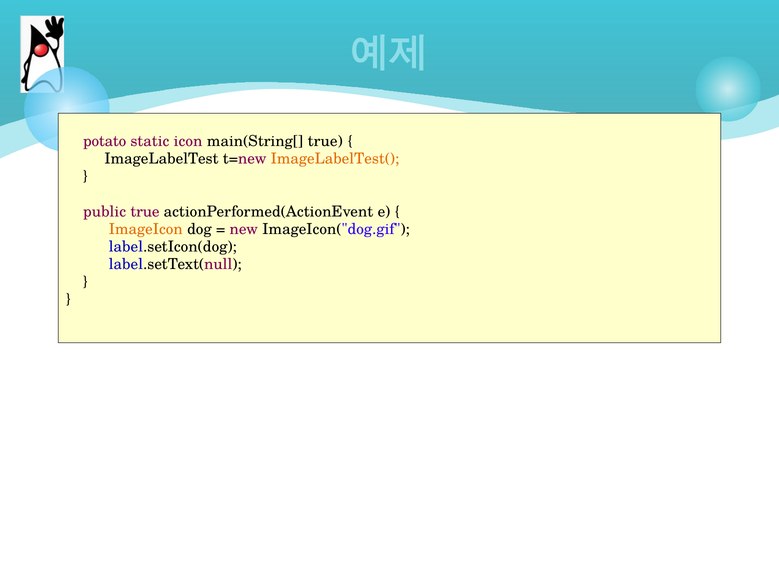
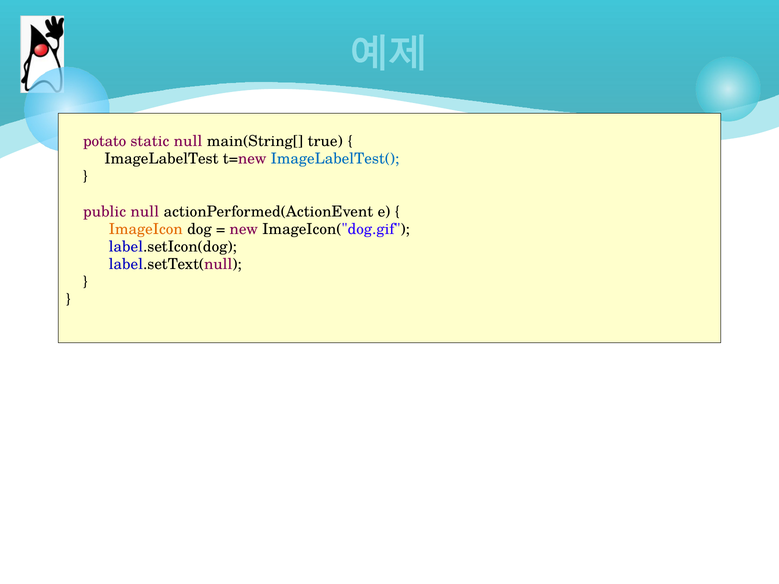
static icon: icon -> null
ImageLabelTest( colour: orange -> blue
public true: true -> null
